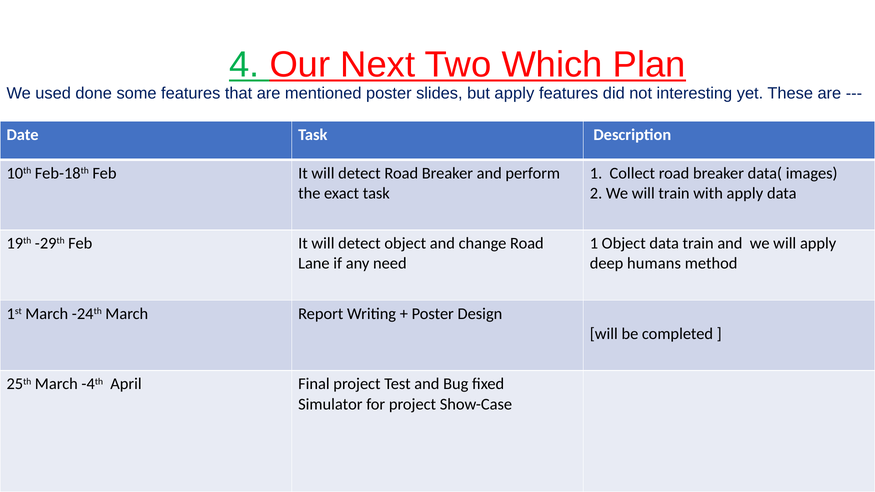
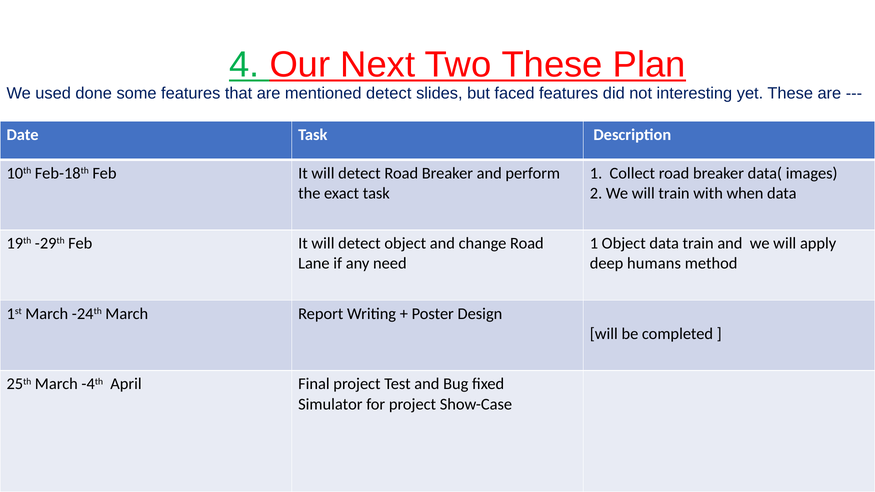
Two Which: Which -> These
mentioned poster: poster -> detect
but apply: apply -> faced
with apply: apply -> when
